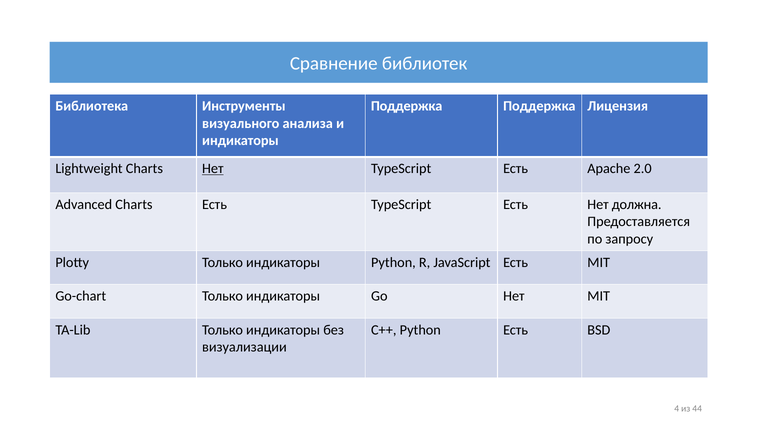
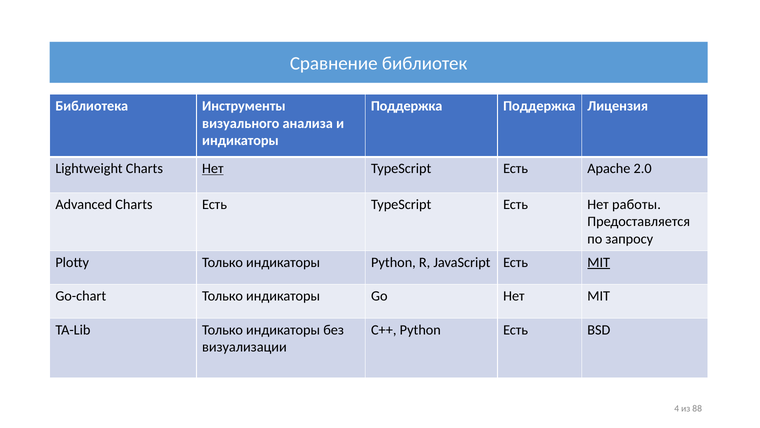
должна: должна -> работы
MIT at (599, 262) underline: none -> present
44: 44 -> 88
